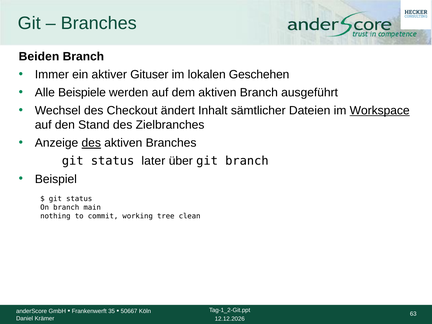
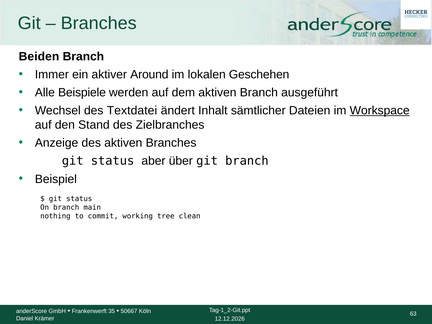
Gituser: Gituser -> Around
Checkout: Checkout -> Textdatei
des at (91, 143) underline: present -> none
later: later -> aber
